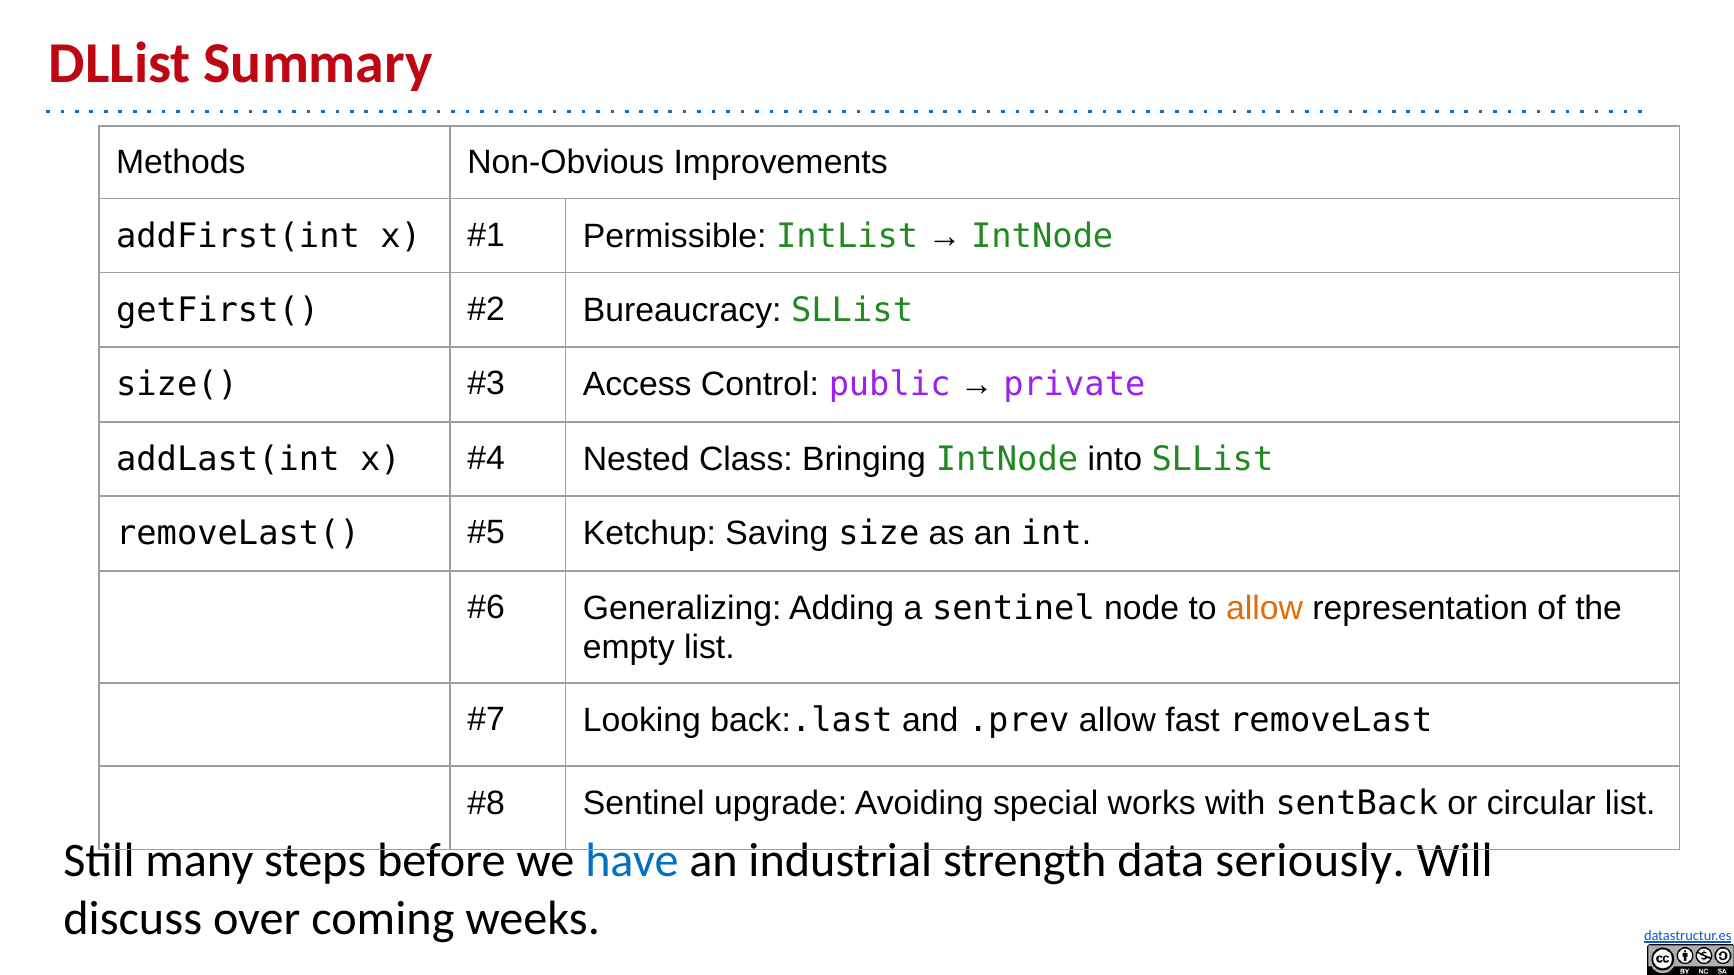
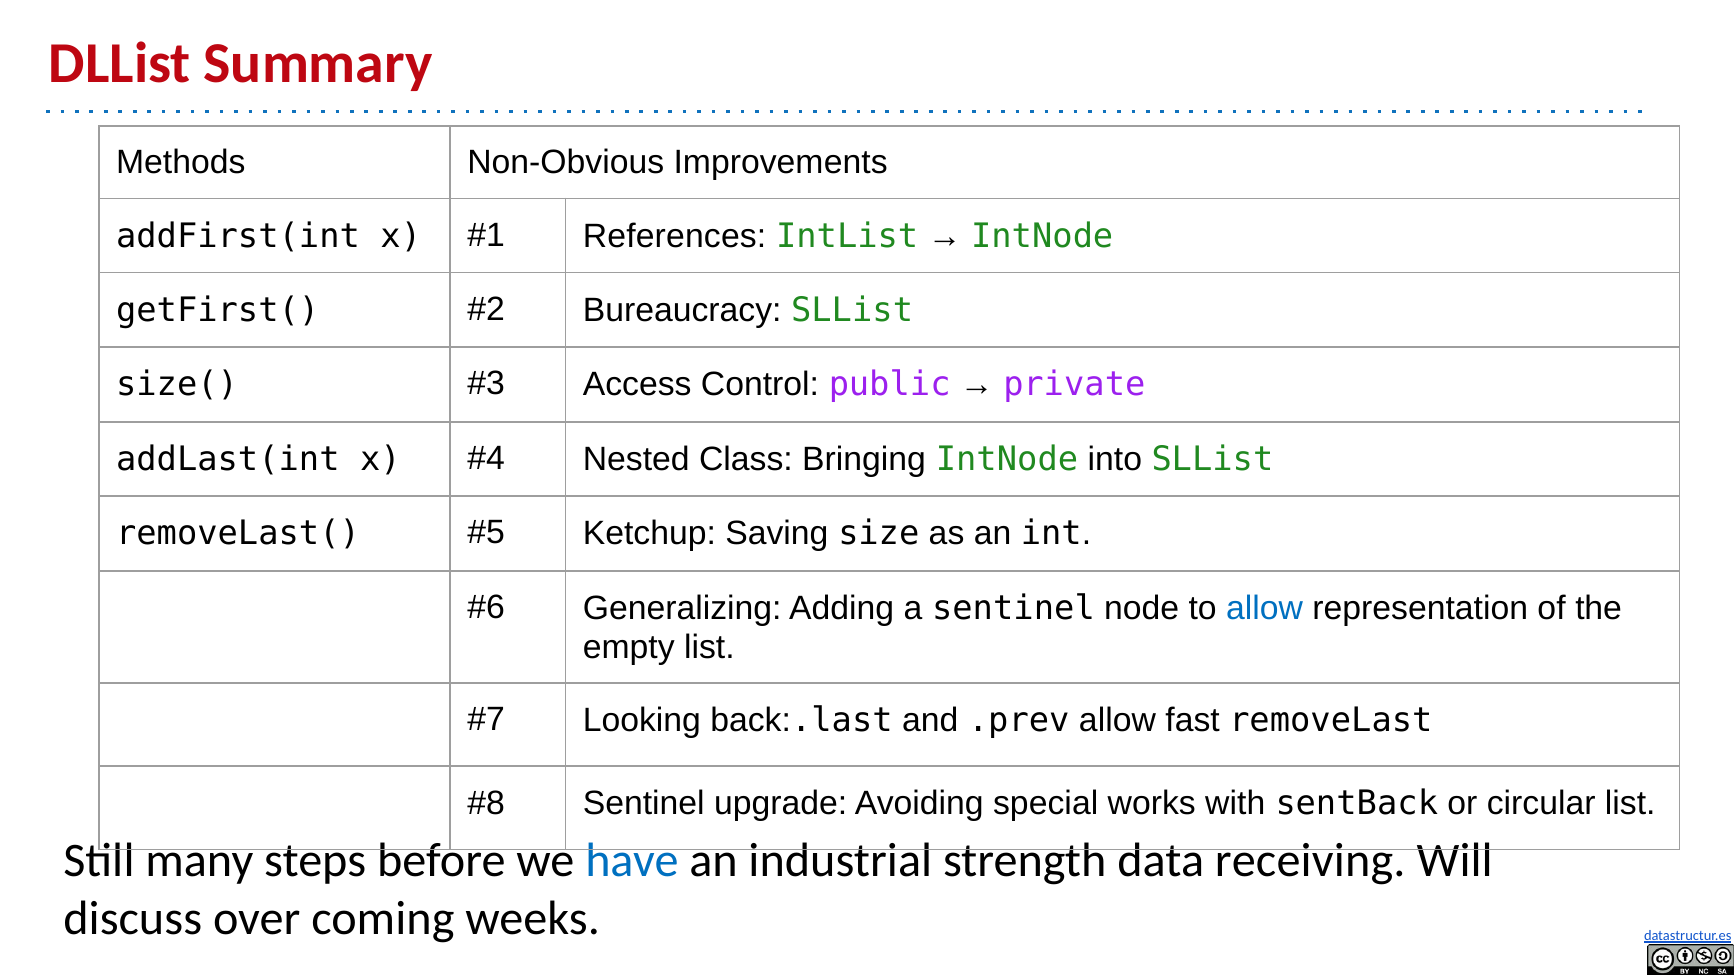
Permissible: Permissible -> References
allow at (1265, 609) colour: orange -> blue
seriously: seriously -> receiving
